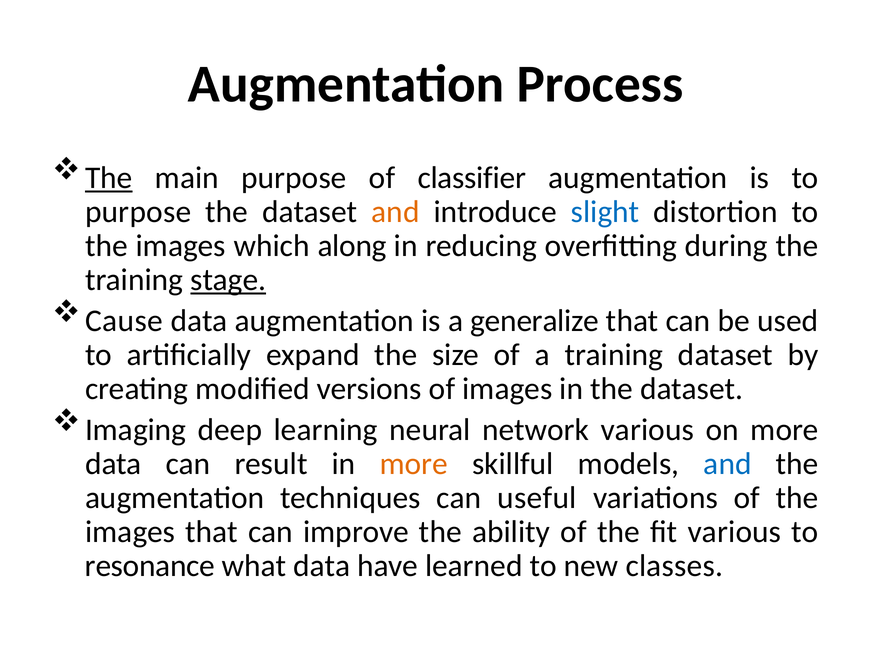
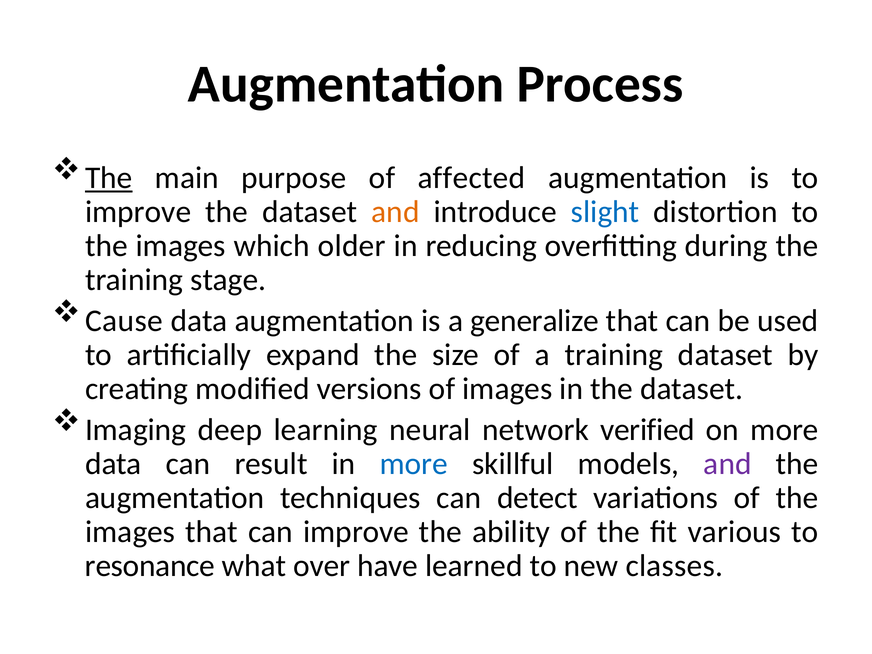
classifier: classifier -> affected
purpose at (138, 212): purpose -> improve
along: along -> older
stage underline: present -> none
network various: various -> verified
more at (414, 464) colour: orange -> blue
and at (728, 464) colour: blue -> purple
useful: useful -> detect
what data: data -> over
